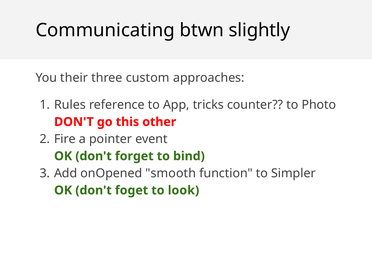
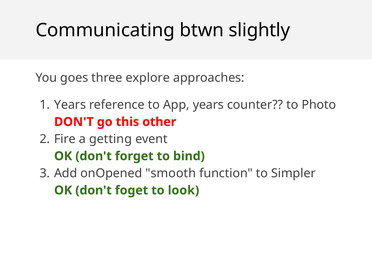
their: their -> goes
custom: custom -> explore
Rules at (70, 105): Rules -> Years
App tricks: tricks -> years
pointer: pointer -> getting
